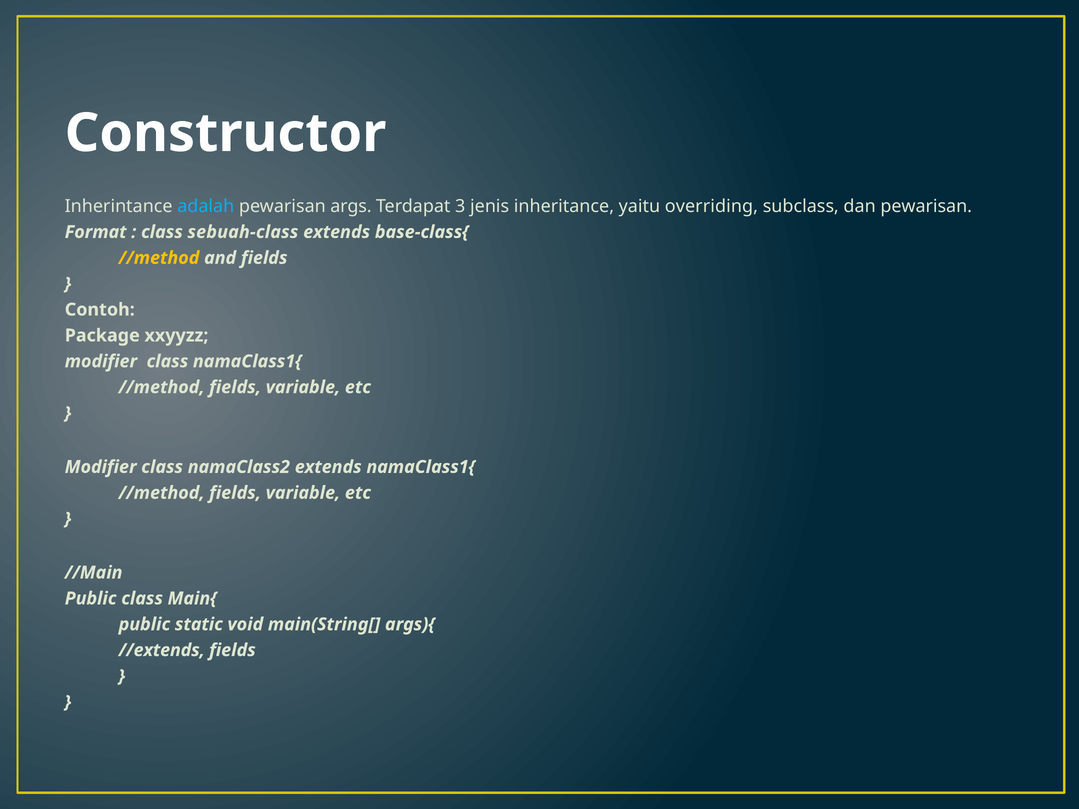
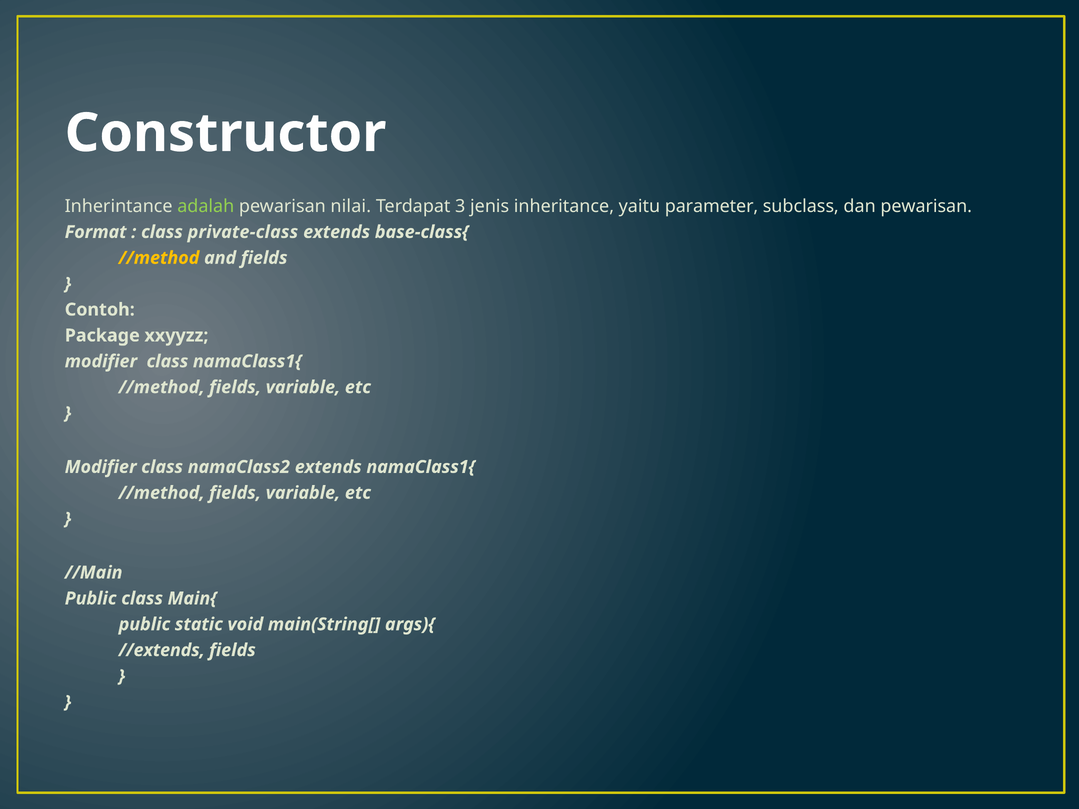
adalah colour: light blue -> light green
args: args -> nilai
overriding: overriding -> parameter
sebuah-class: sebuah-class -> private-class
